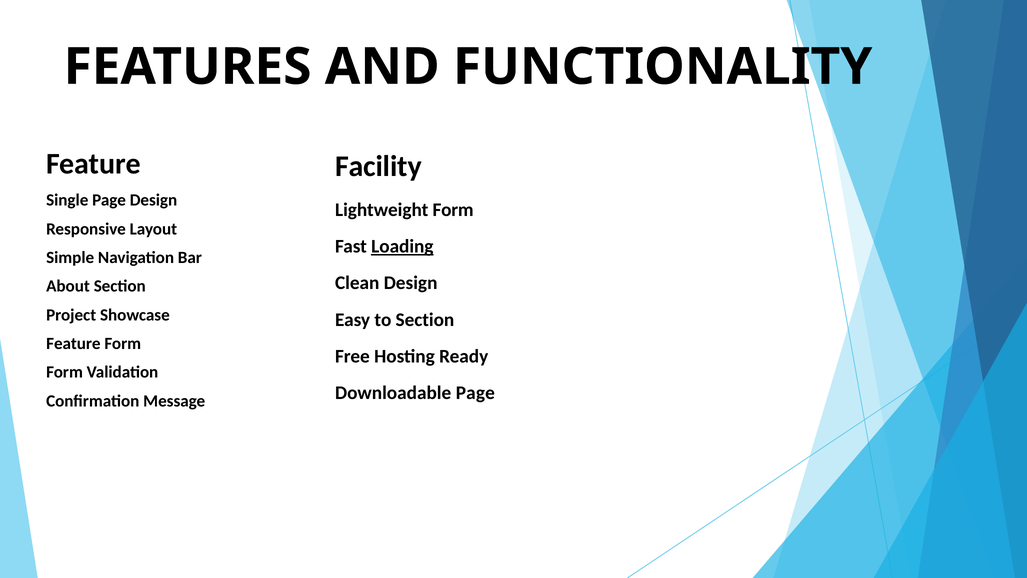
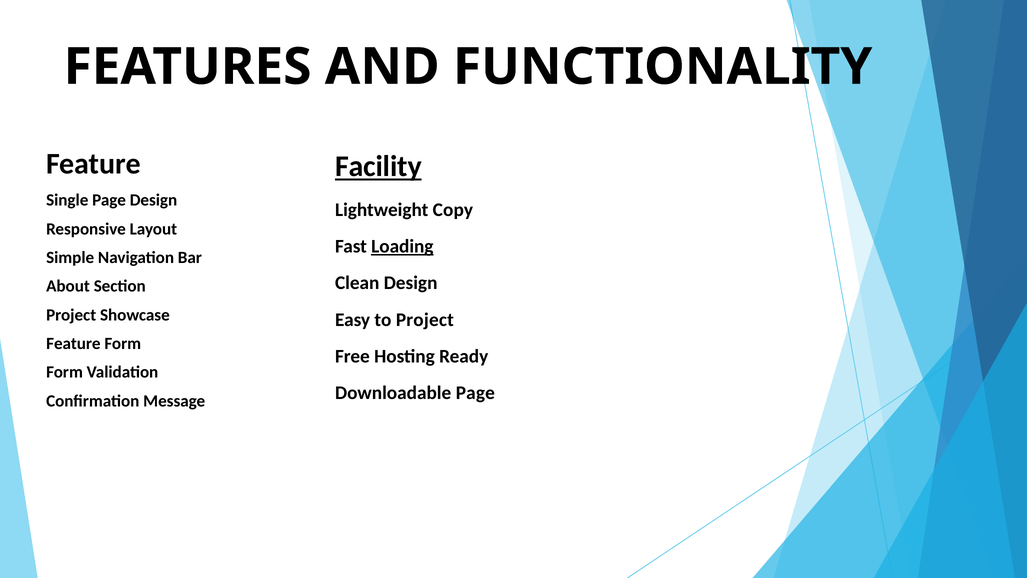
Facility underline: none -> present
Lightweight Form: Form -> Copy
to Section: Section -> Project
